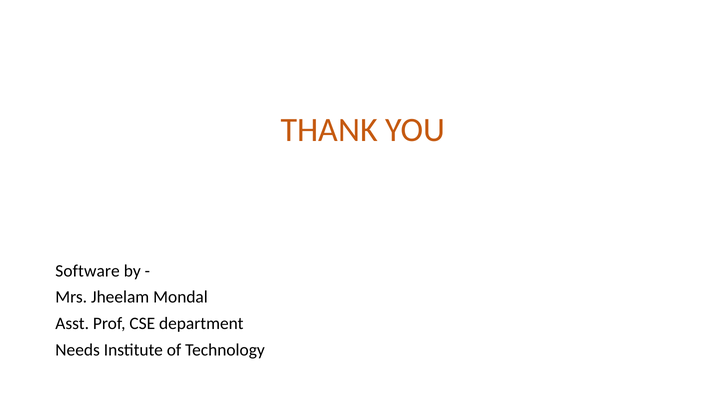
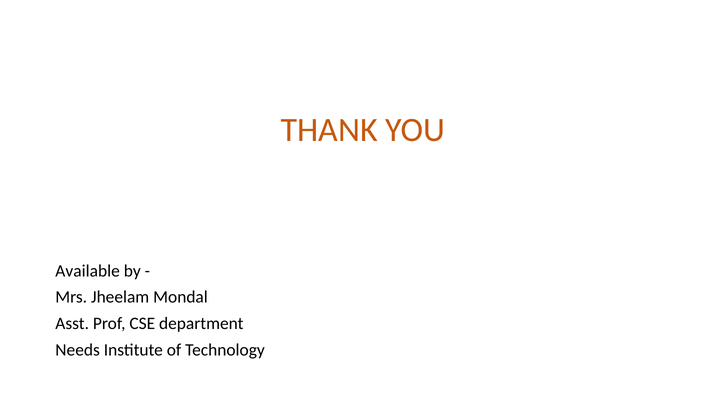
Software: Software -> Available
